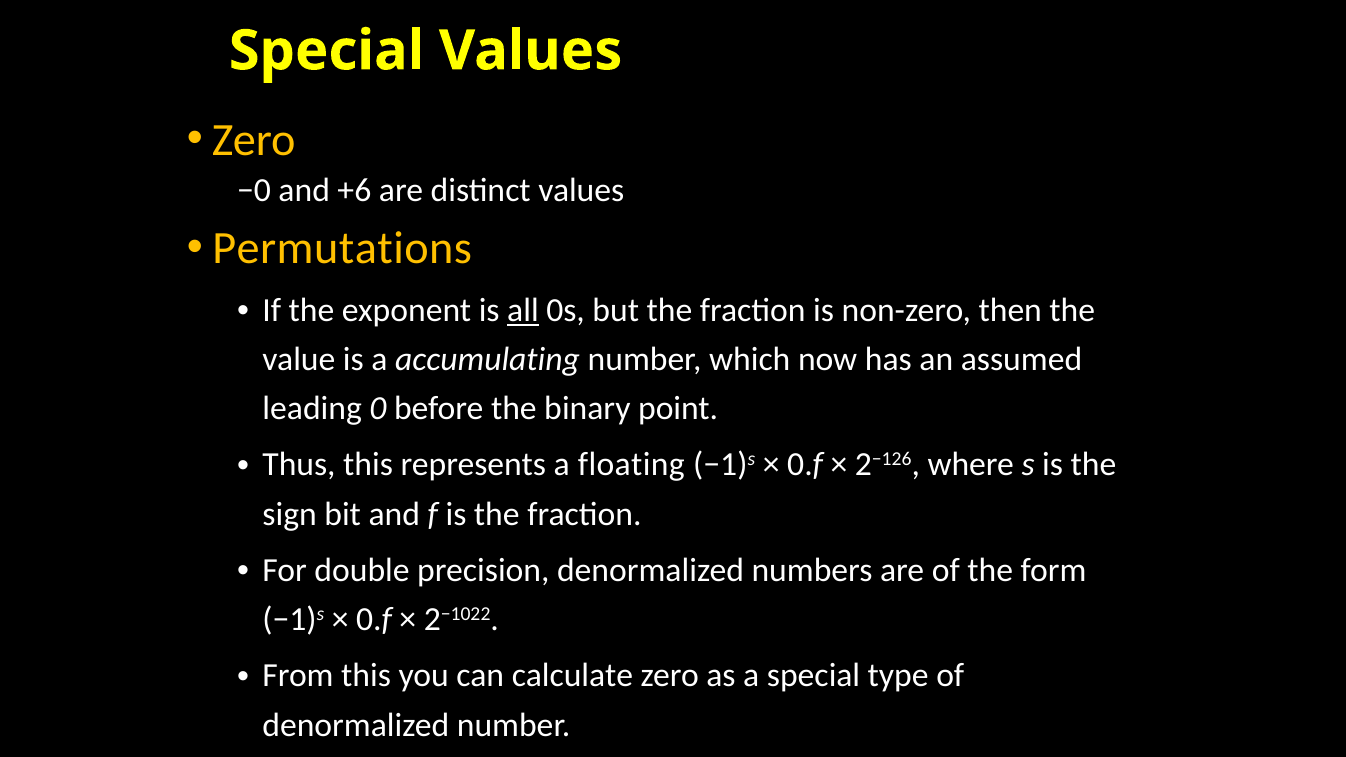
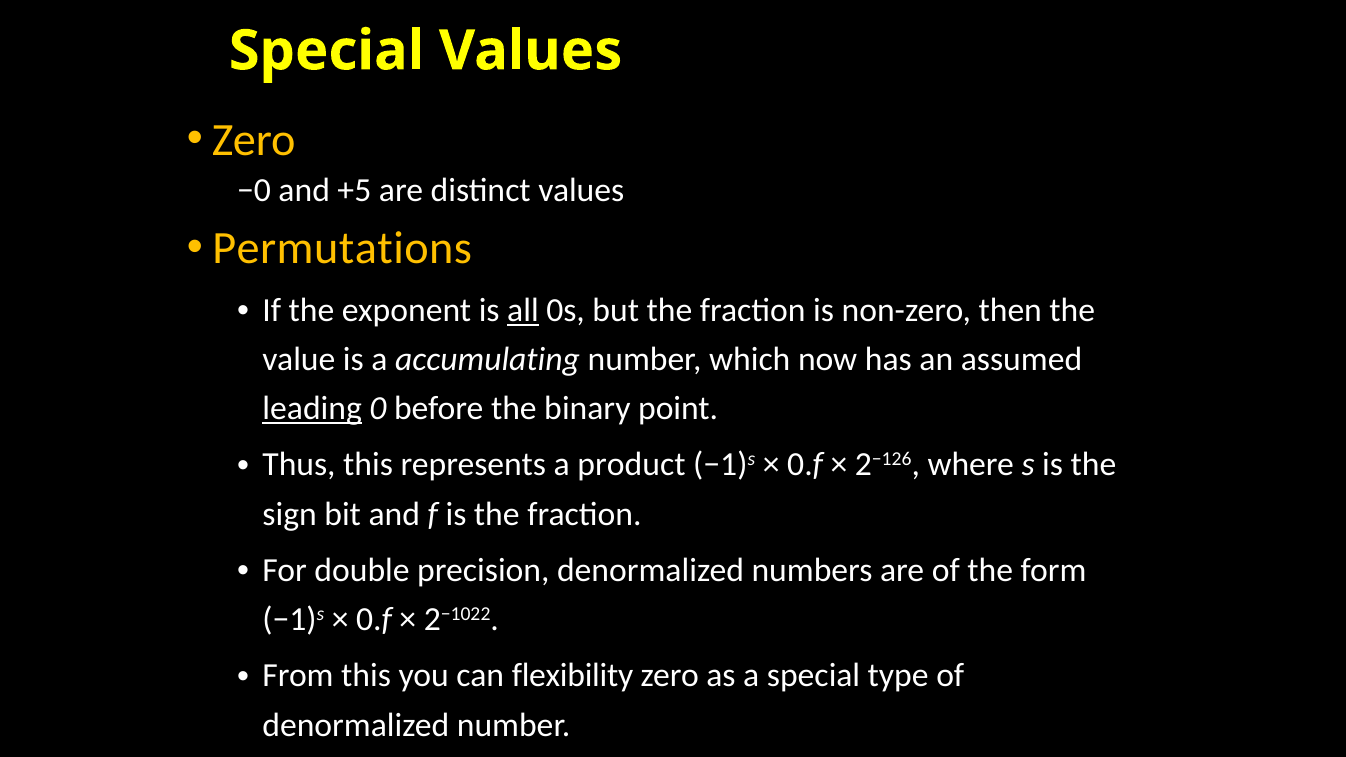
+6: +6 -> +5
leading underline: none -> present
floating: floating -> product
calculate: calculate -> flexibility
